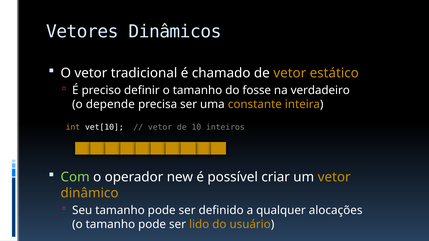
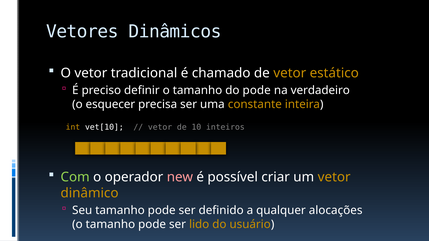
do fosse: fosse -> pode
depende: depende -> esquecer
new colour: white -> pink
